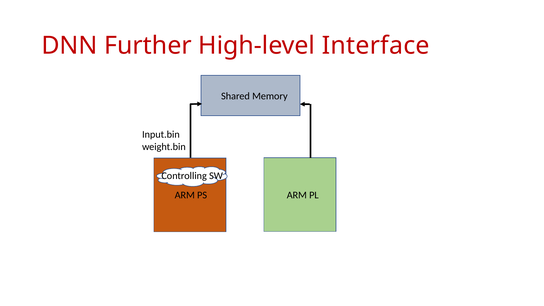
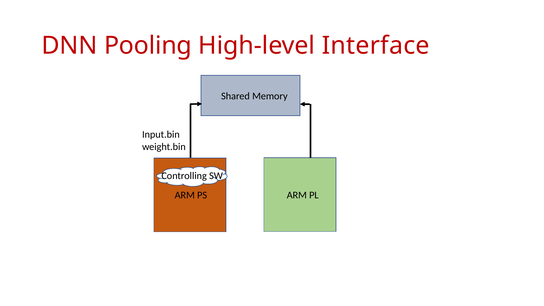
Further: Further -> Pooling
